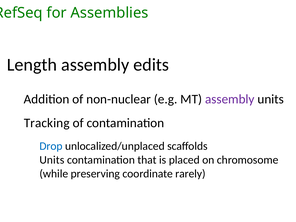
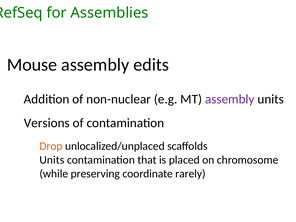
Length: Length -> Mouse
Tracking: Tracking -> Versions
Drop colour: blue -> orange
